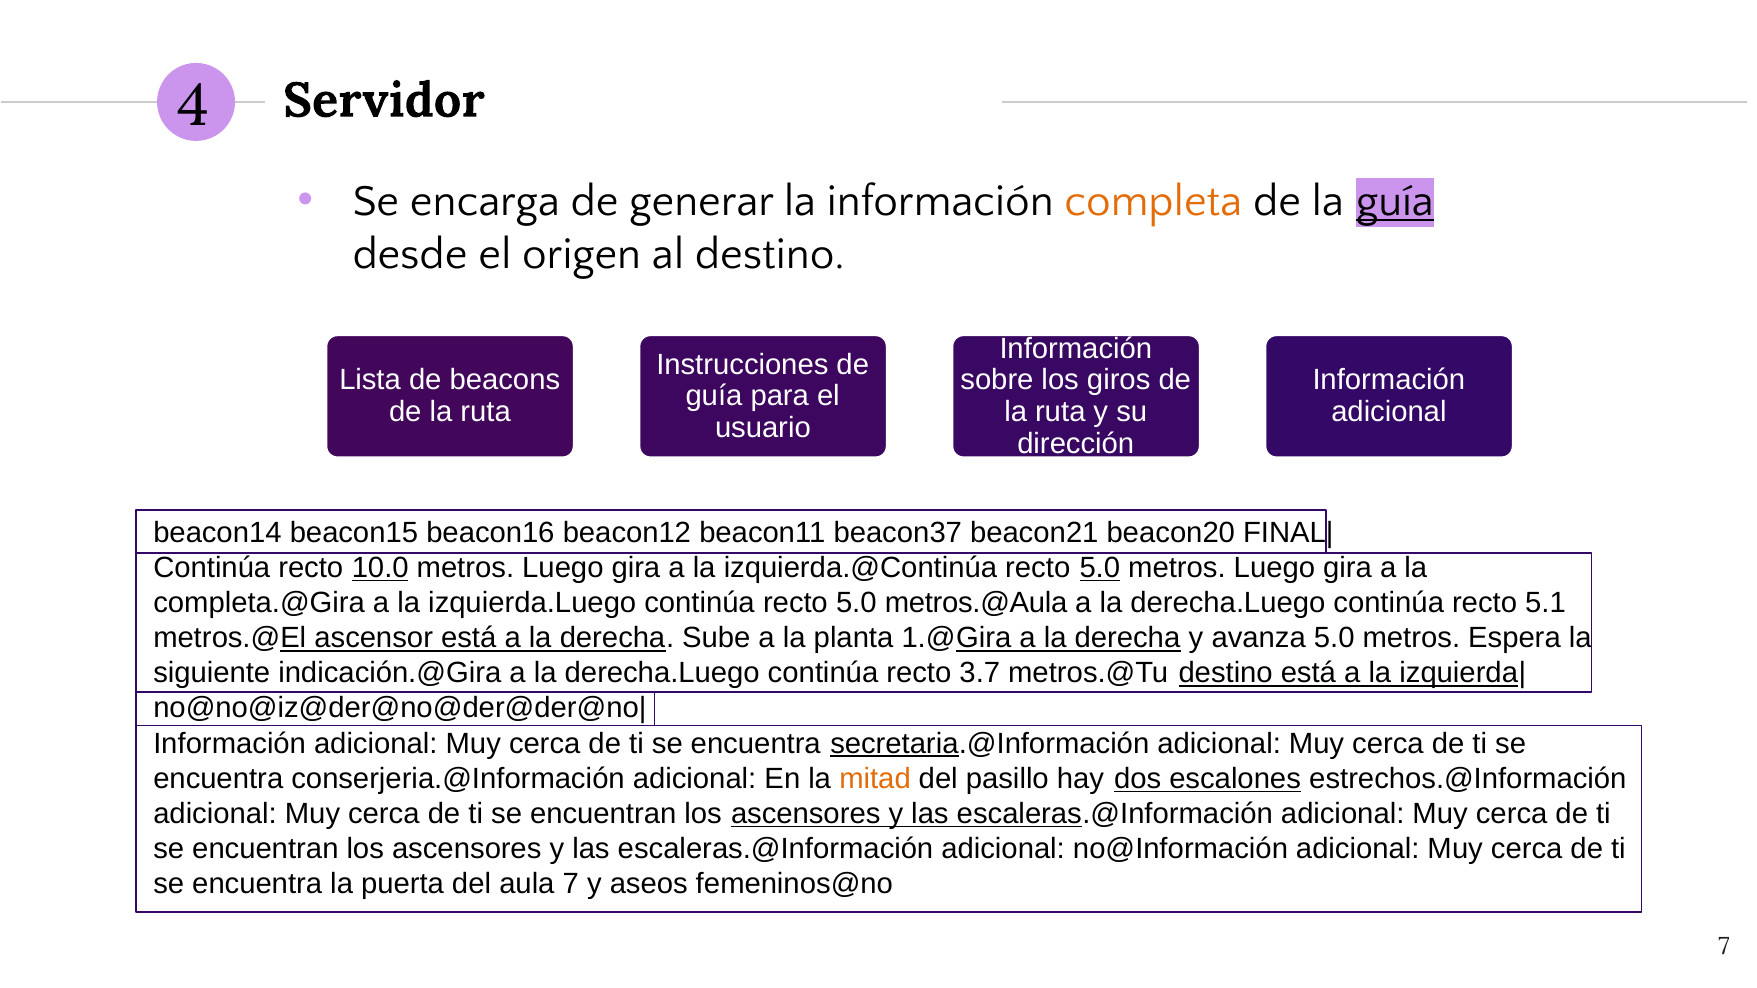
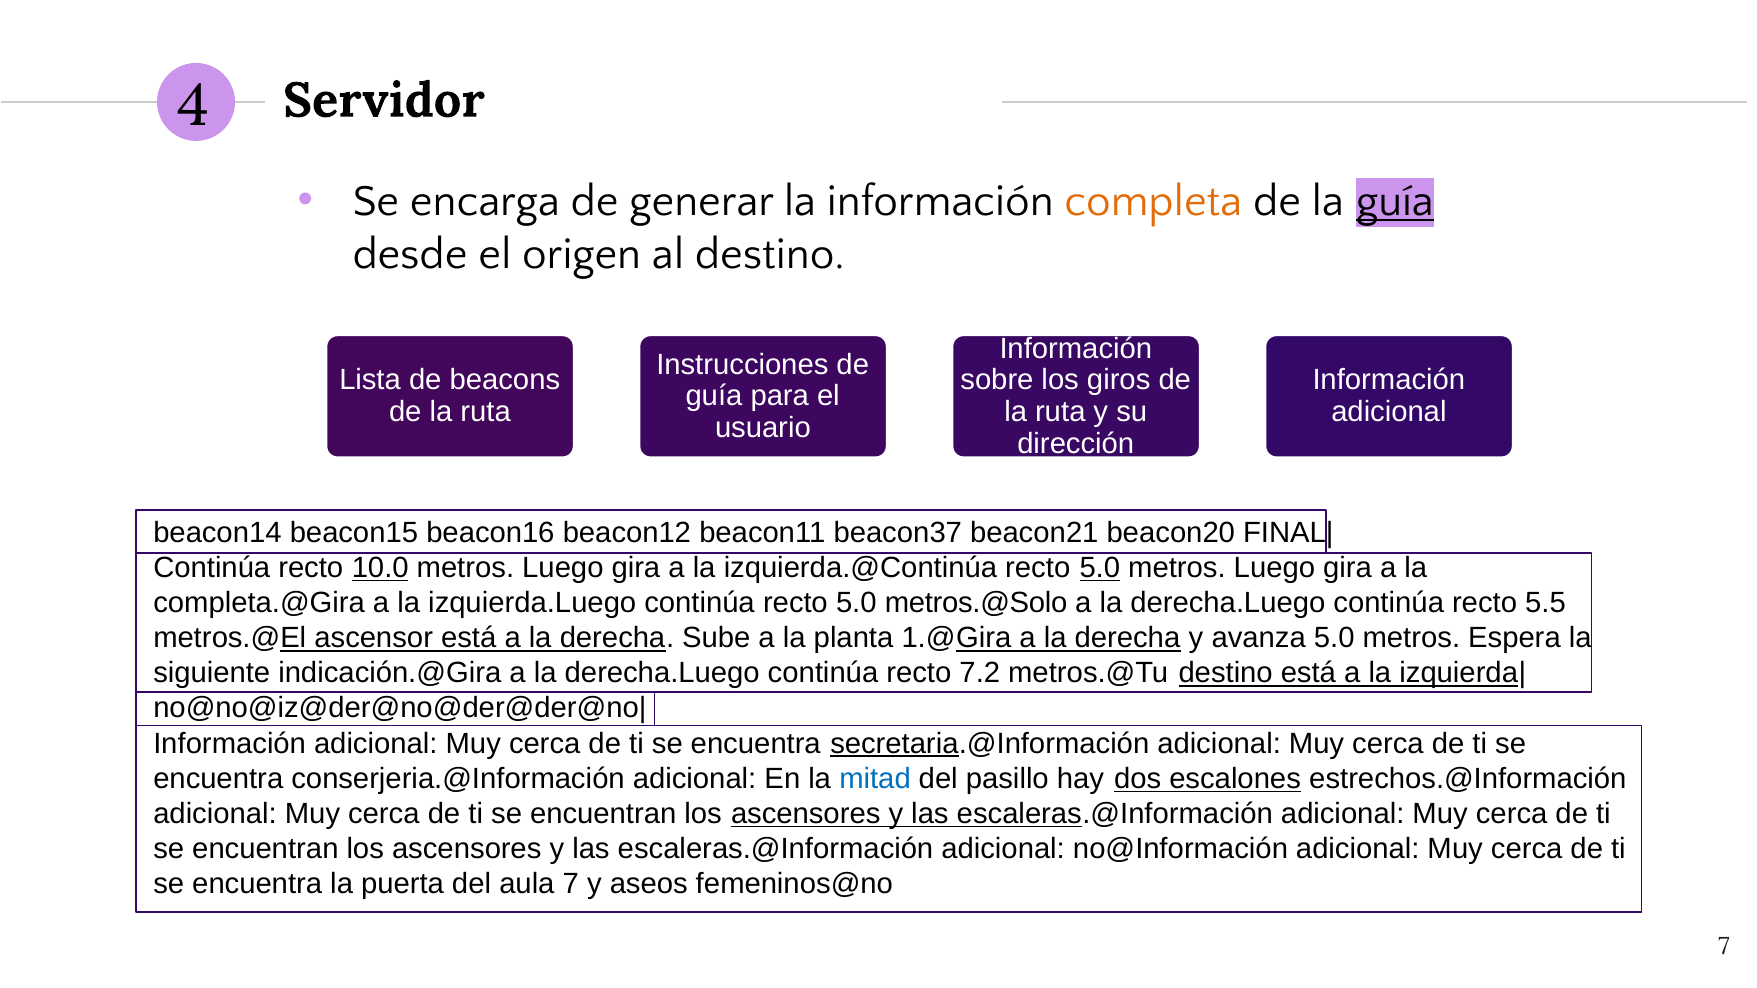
metros.@Aula: metros.@Aula -> metros.@Solo
5.1: 5.1 -> 5.5
3.7: 3.7 -> 7.2
mitad colour: orange -> blue
